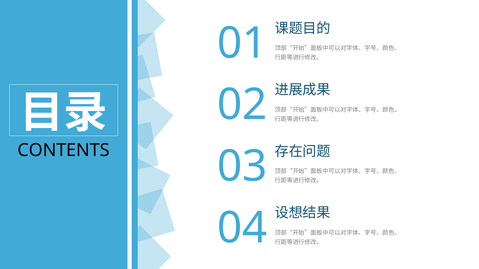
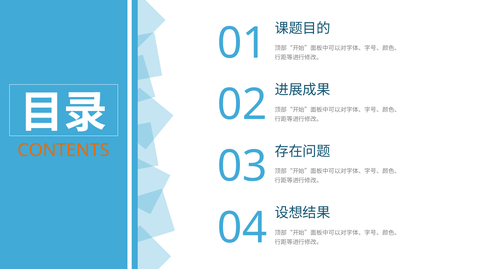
CONTENTS colour: black -> orange
